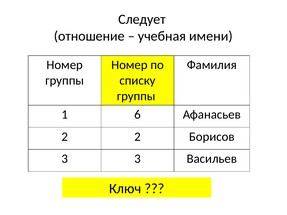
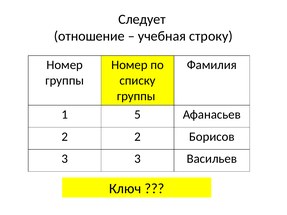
имени: имени -> строку
6: 6 -> 5
